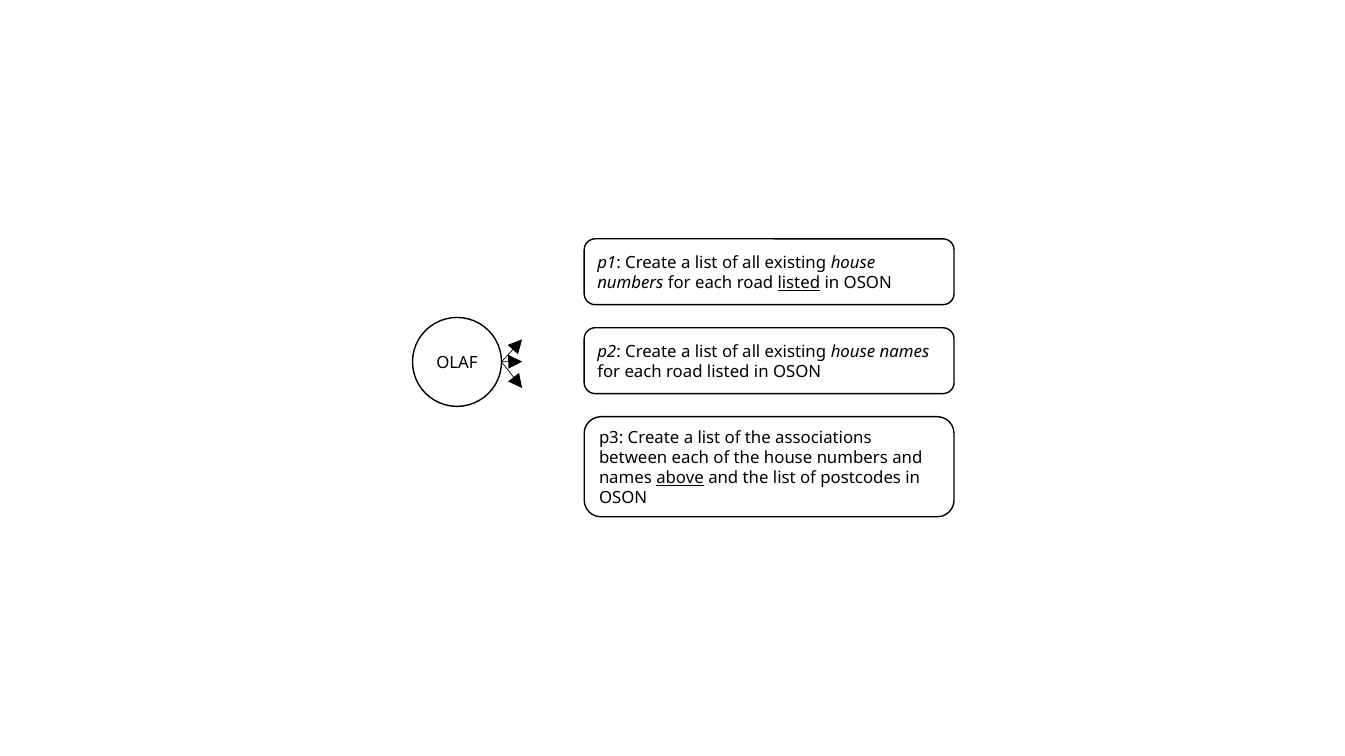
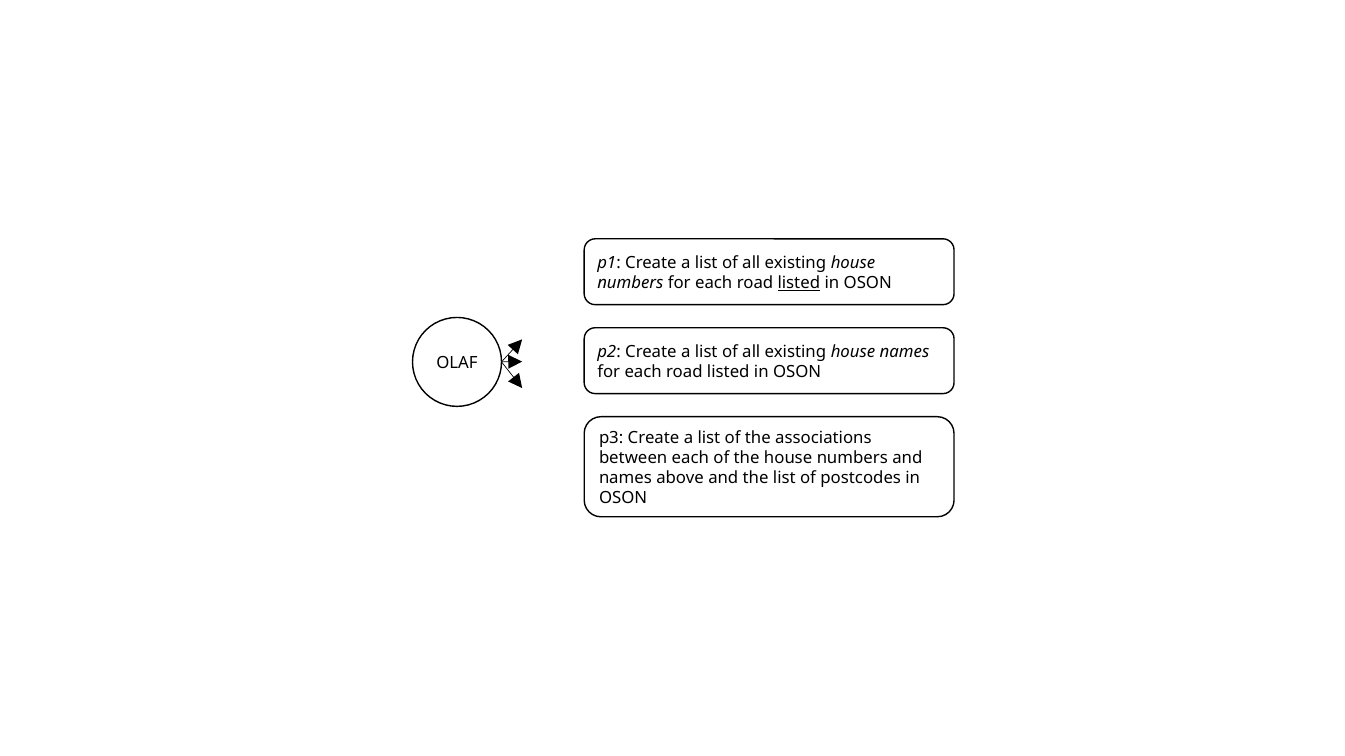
above underline: present -> none
